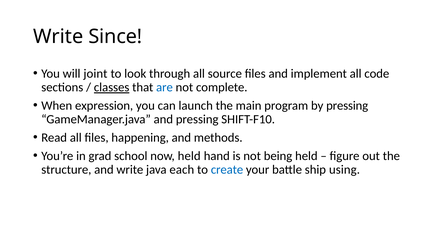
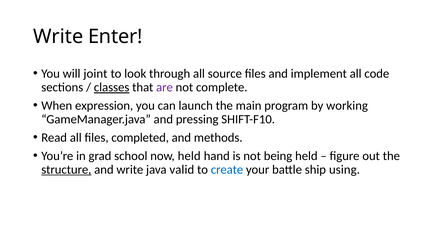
Since: Since -> Enter
are colour: blue -> purple
by pressing: pressing -> working
happening: happening -> completed
structure underline: none -> present
each: each -> valid
